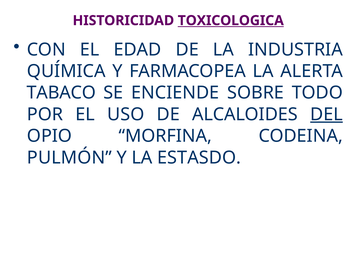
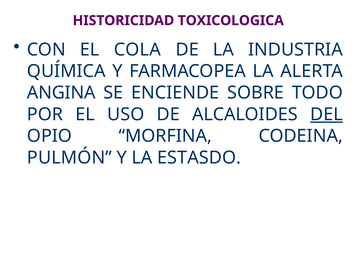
TOXICOLOGICA underline: present -> none
EDAD: EDAD -> COLA
TABACO: TABACO -> ANGINA
